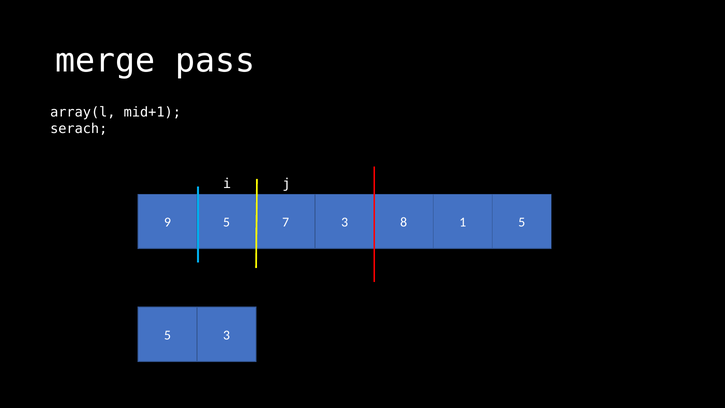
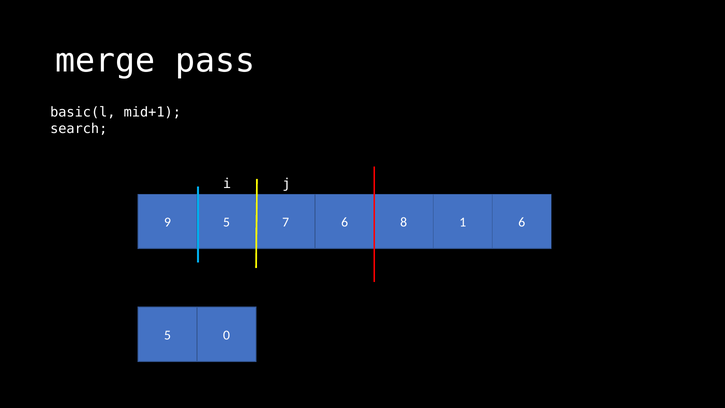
array(l: array(l -> basic(l
serach: serach -> search
7 3: 3 -> 6
1 5: 5 -> 6
5 3: 3 -> 0
